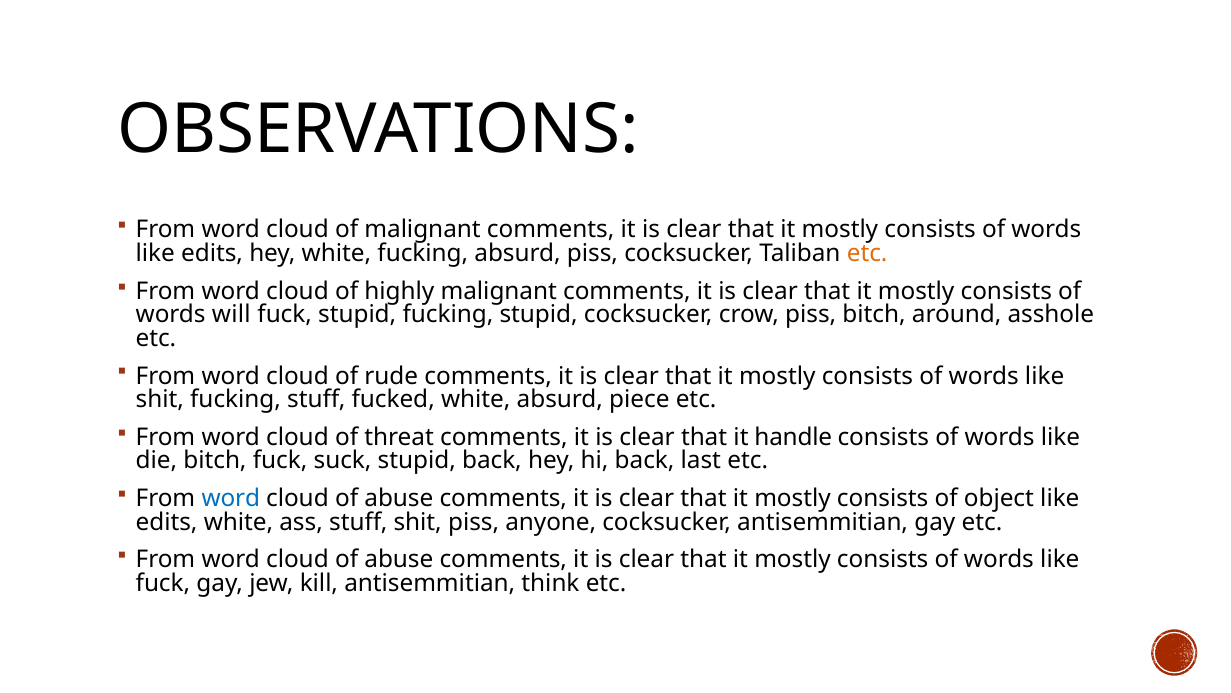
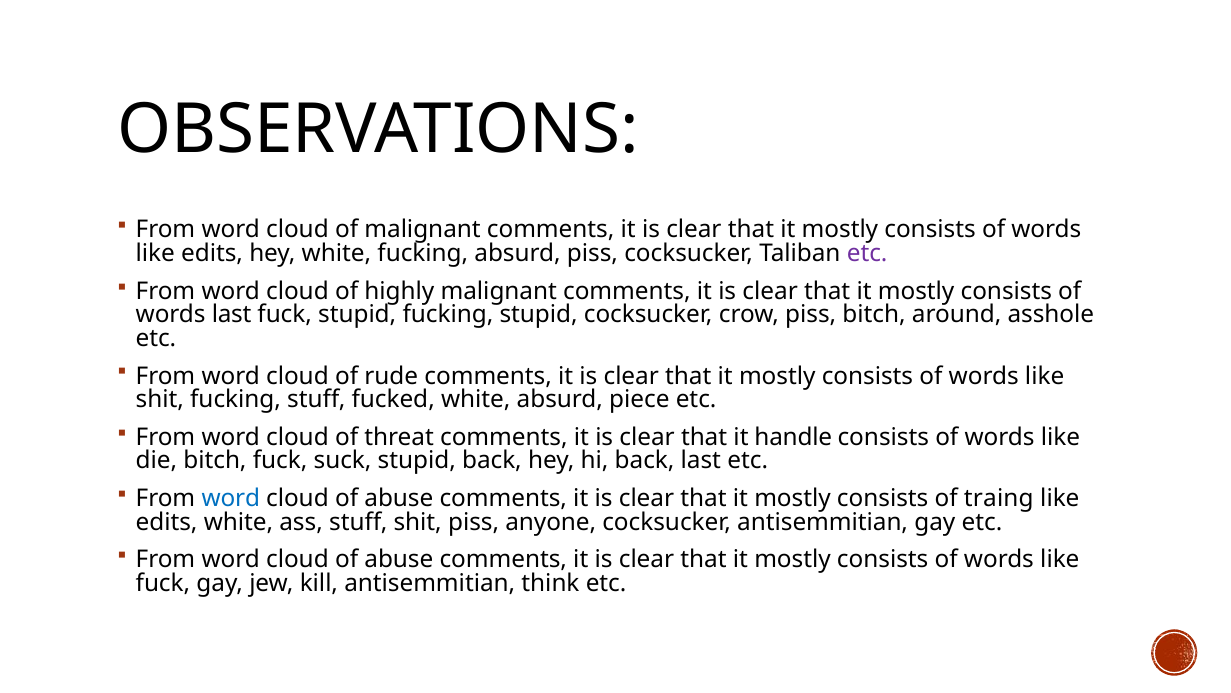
etc at (867, 253) colour: orange -> purple
words will: will -> last
object: object -> traing
